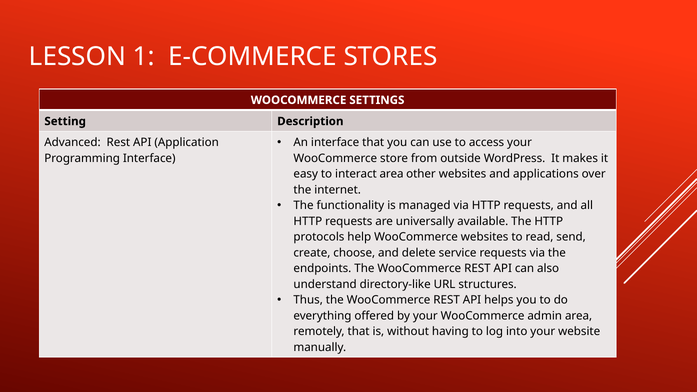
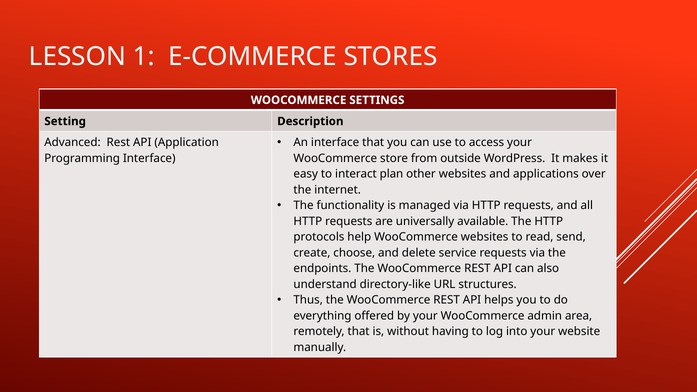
interact area: area -> plan
